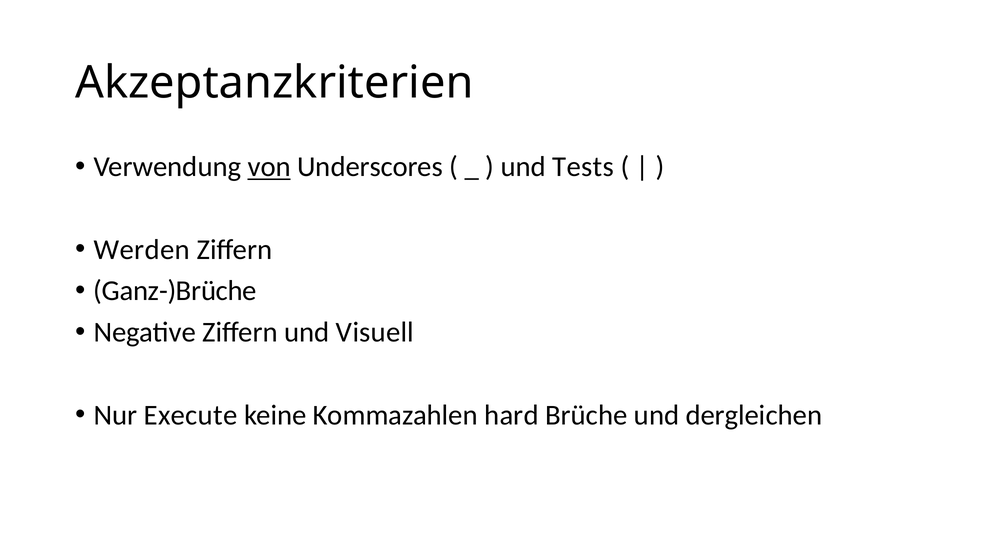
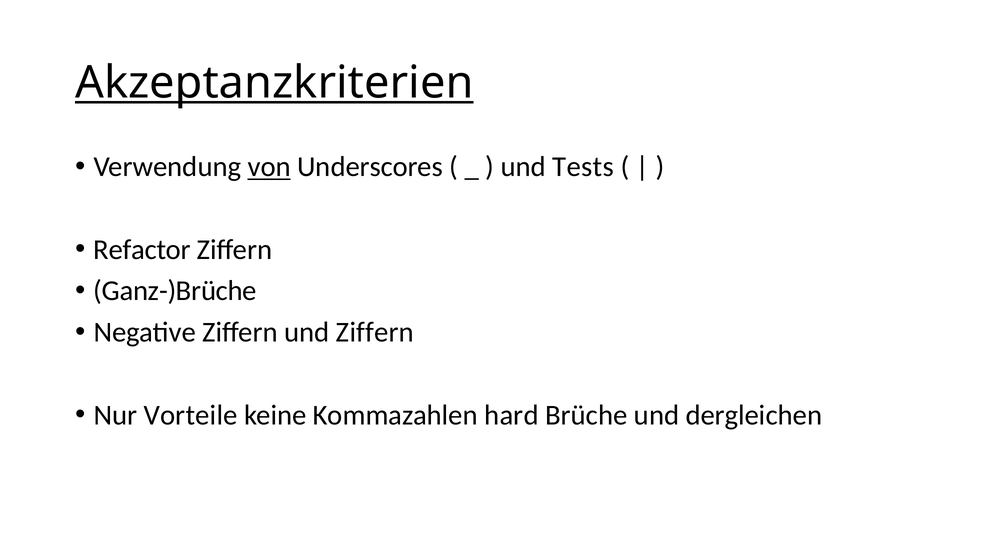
Akzeptanzkriterien underline: none -> present
Werden: Werden -> Refactor
und Visuell: Visuell -> Ziffern
Execute: Execute -> Vorteile
